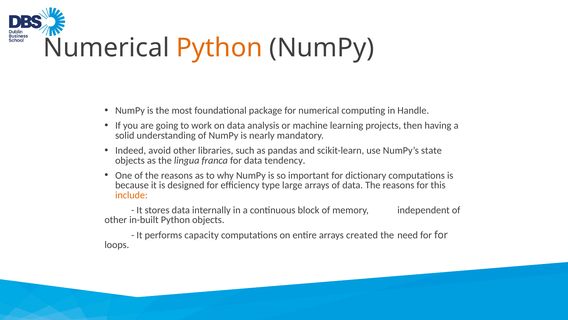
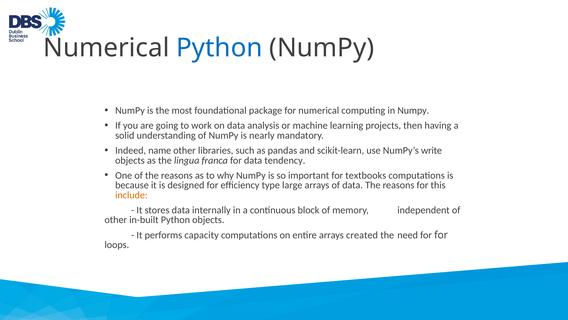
Python at (219, 48) colour: orange -> blue
in Handle: Handle -> Numpy
avoid: avoid -> name
state: state -> write
dictionary: dictionary -> textbooks
